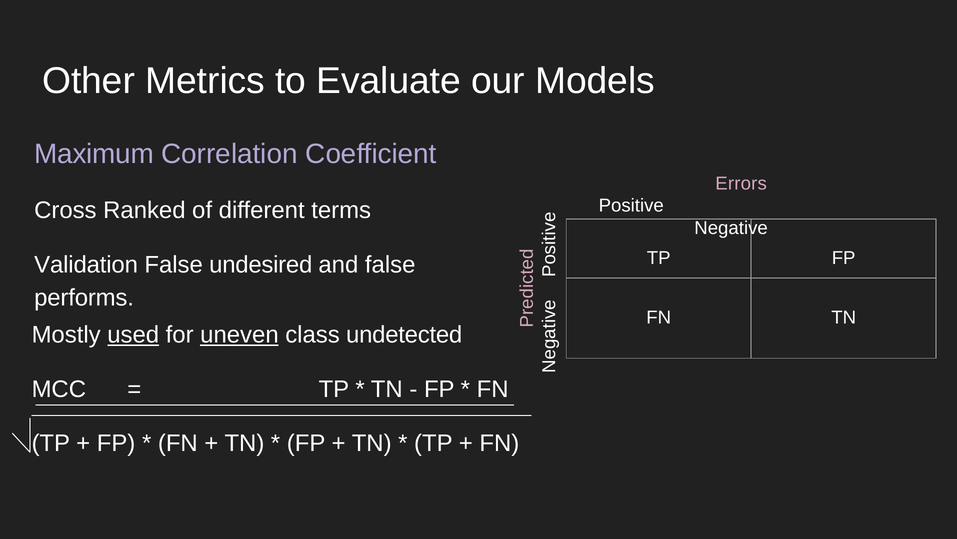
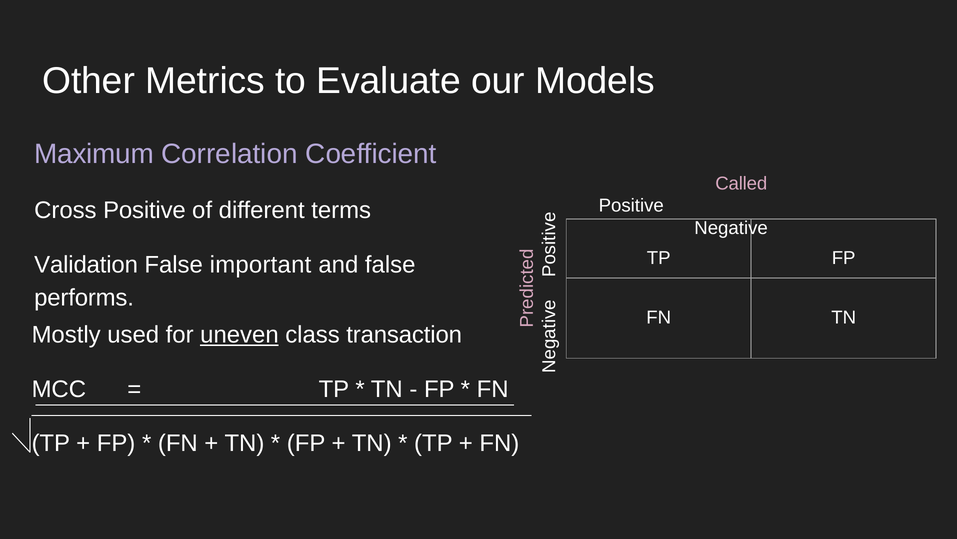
Errors: Errors -> Called
Cross Ranked: Ranked -> Positive
undesired: undesired -> important
used underline: present -> none
undetected: undetected -> transaction
